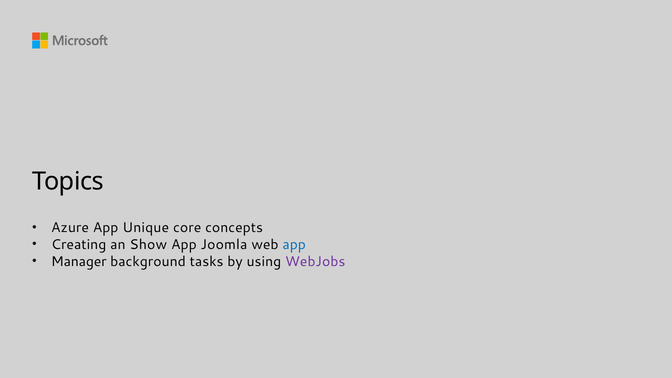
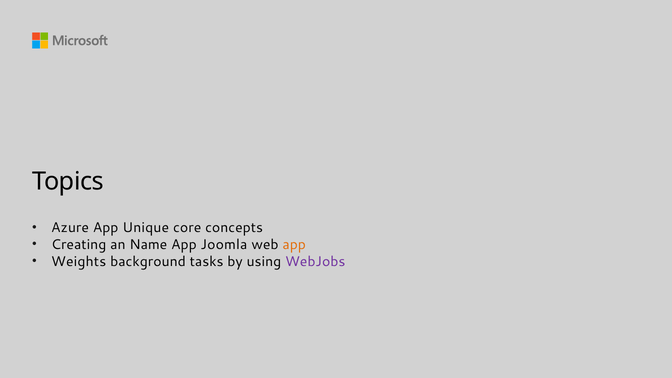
Show: Show -> Name
app at (294, 245) colour: blue -> orange
Manager: Manager -> Weights
